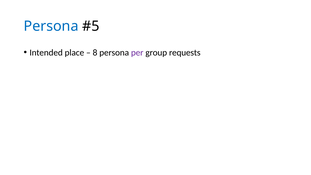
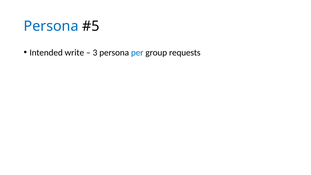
place: place -> write
8: 8 -> 3
per colour: purple -> blue
